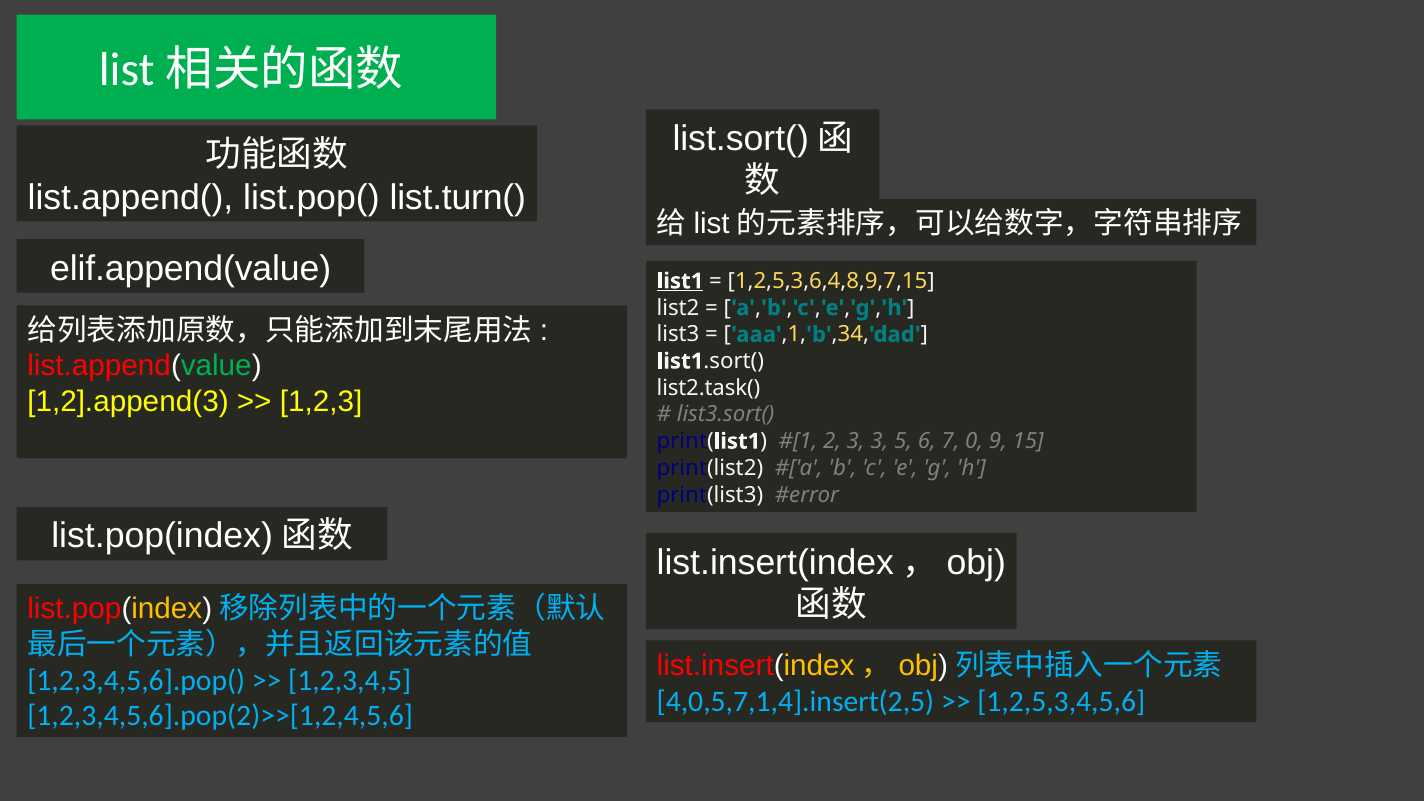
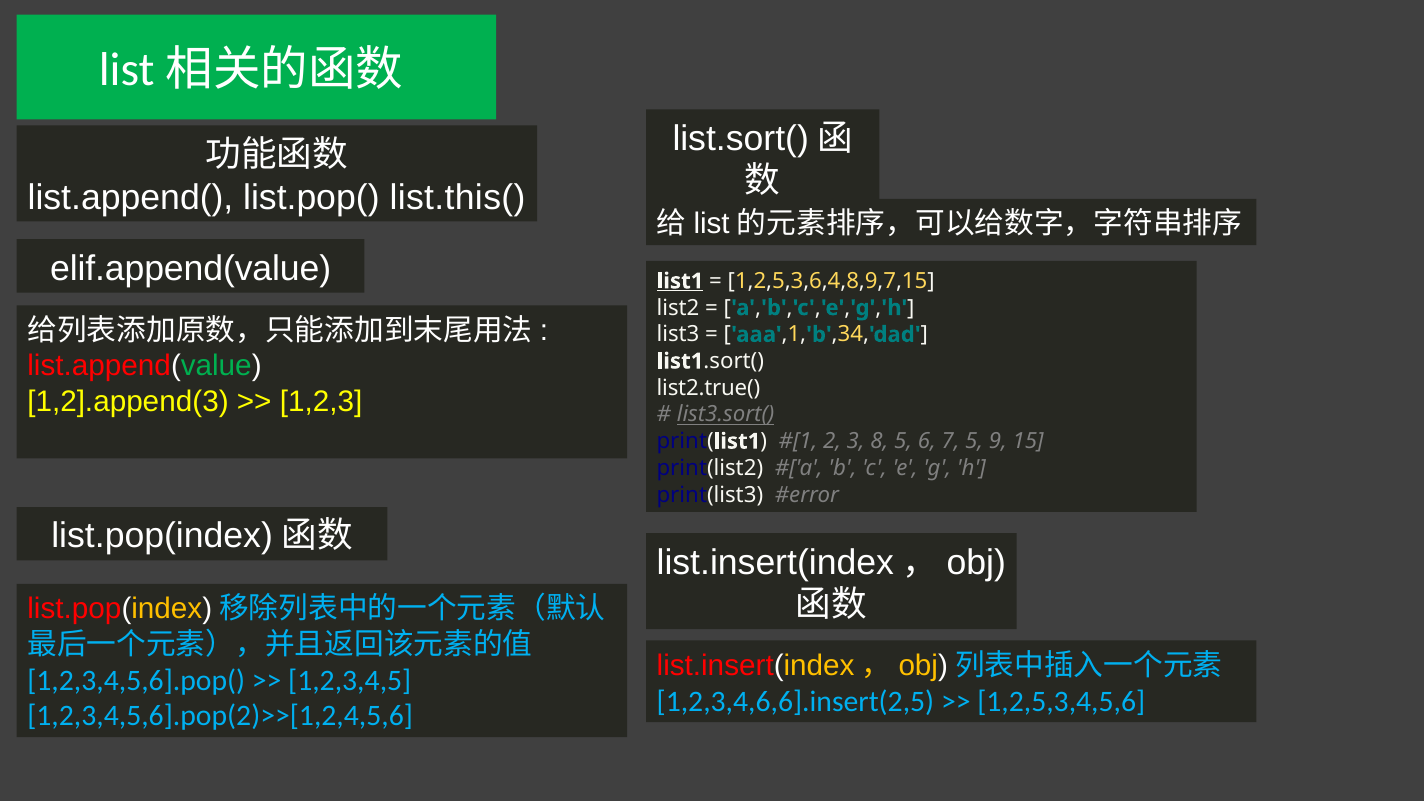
list.turn(: list.turn( -> list.this(
list2.task(: list2.task( -> list2.true(
list3.sort( underline: none -> present
3 3: 3 -> 8
7 0: 0 -> 5
4,0,5,7,1,4].insert(2,5: 4,0,5,7,1,4].insert(2,5 -> 1,2,3,4,6,6].insert(2,5
